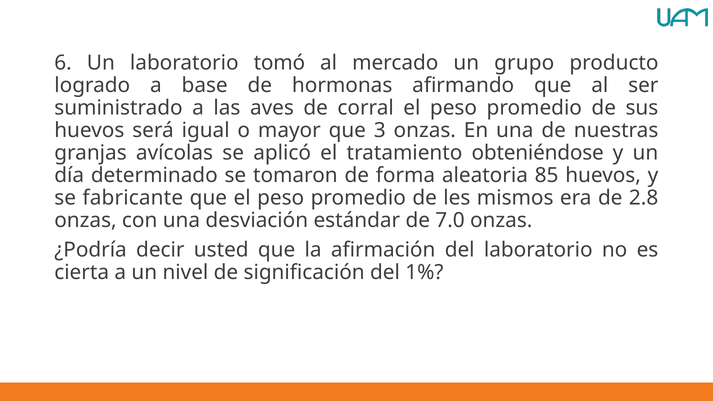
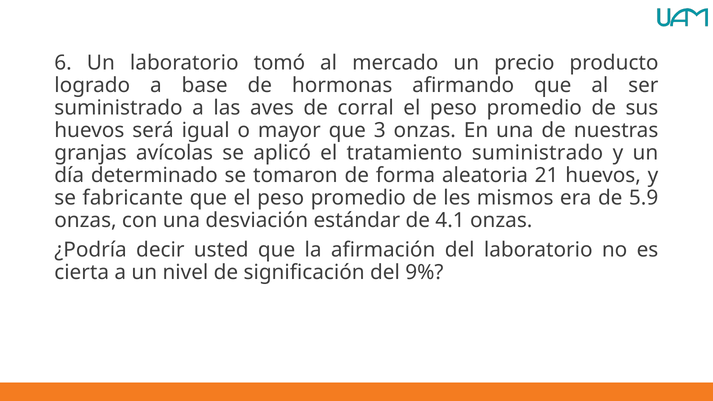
grupo: grupo -> precio
tratamiento obteniéndose: obteniéndose -> suministrado
85: 85 -> 21
2.8: 2.8 -> 5.9
7.0: 7.0 -> 4.1
1%: 1% -> 9%
